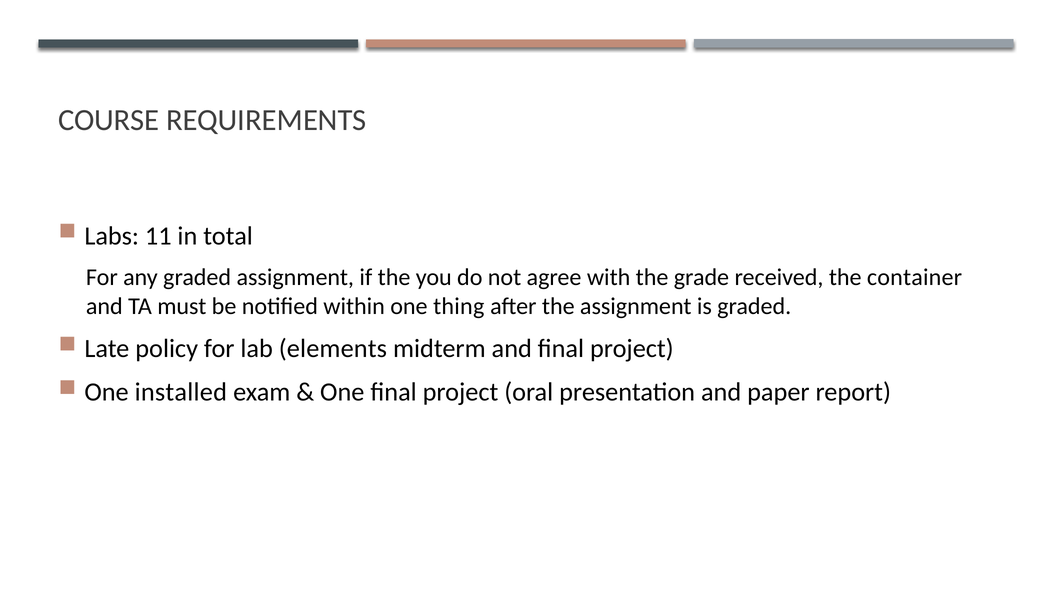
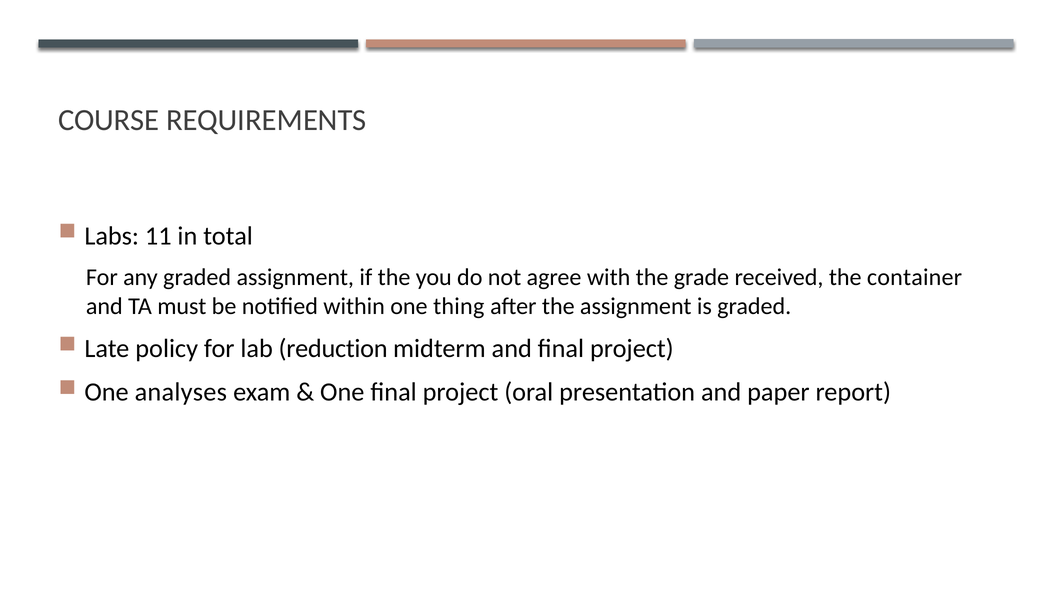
elements: elements -> reduction
installed: installed -> analyses
